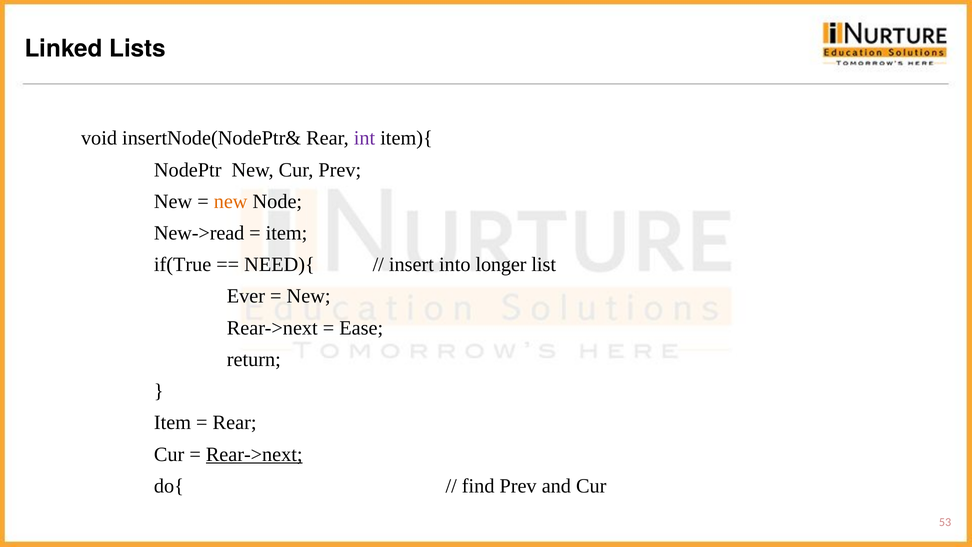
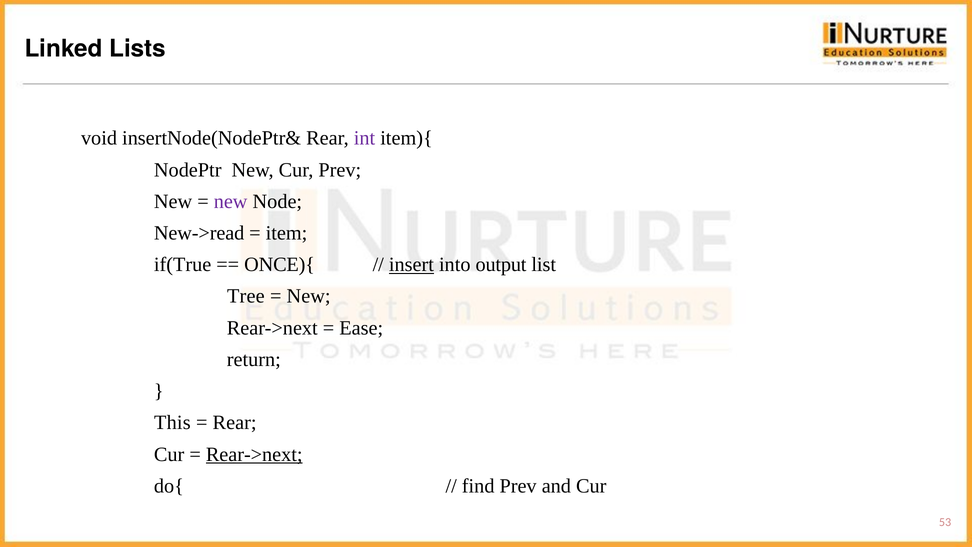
new at (231, 201) colour: orange -> purple
NEED){: NEED){ -> ONCE){
insert underline: none -> present
longer: longer -> output
Ever: Ever -> Tree
Item at (172, 423): Item -> This
